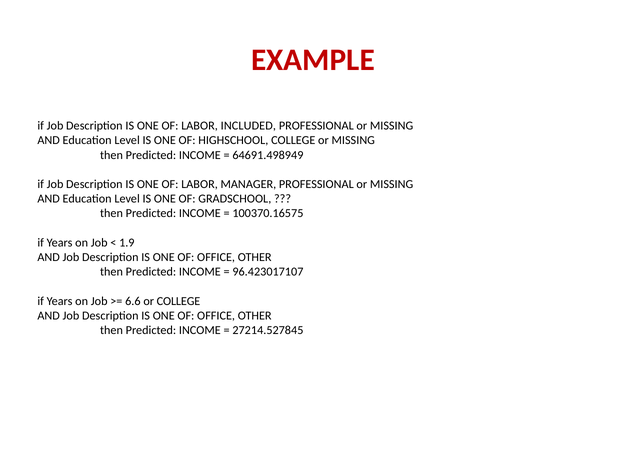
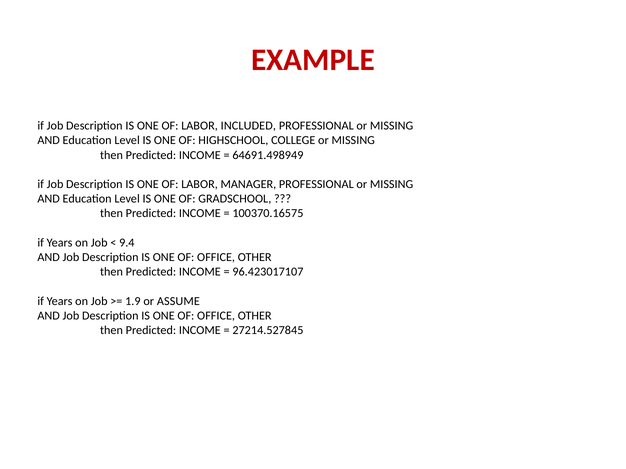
1.9: 1.9 -> 9.4
6.6: 6.6 -> 1.9
or COLLEGE: COLLEGE -> ASSUME
